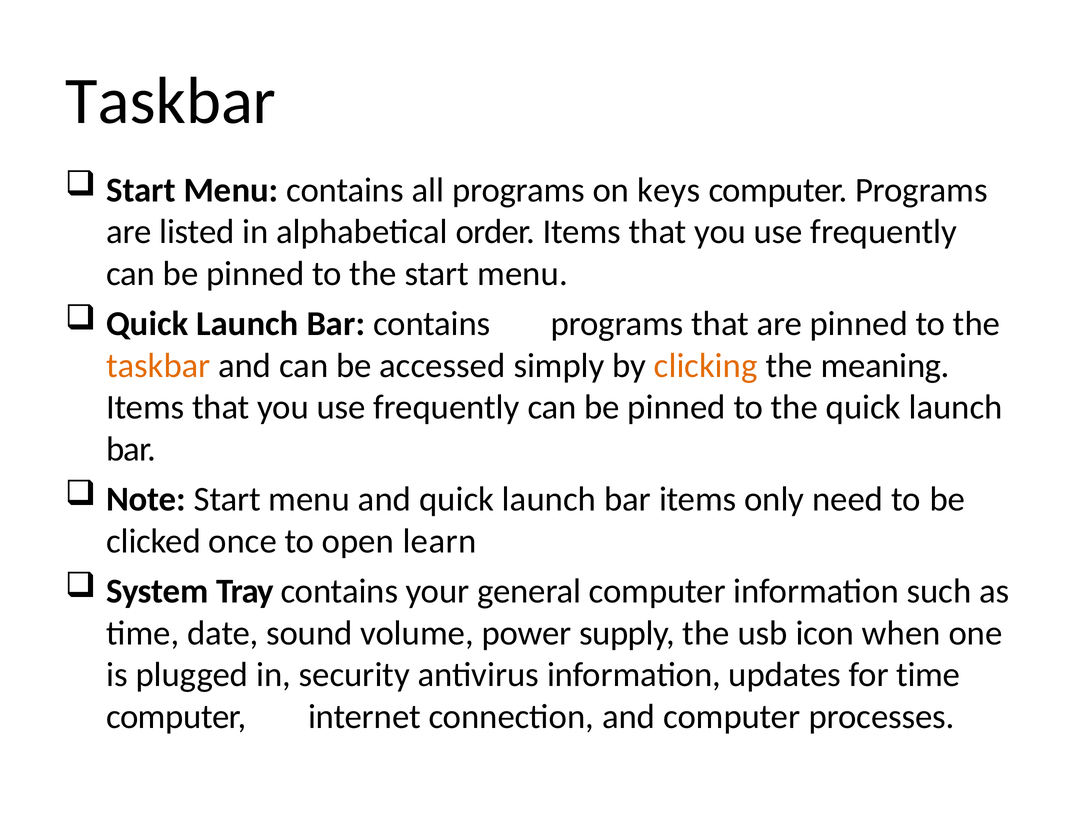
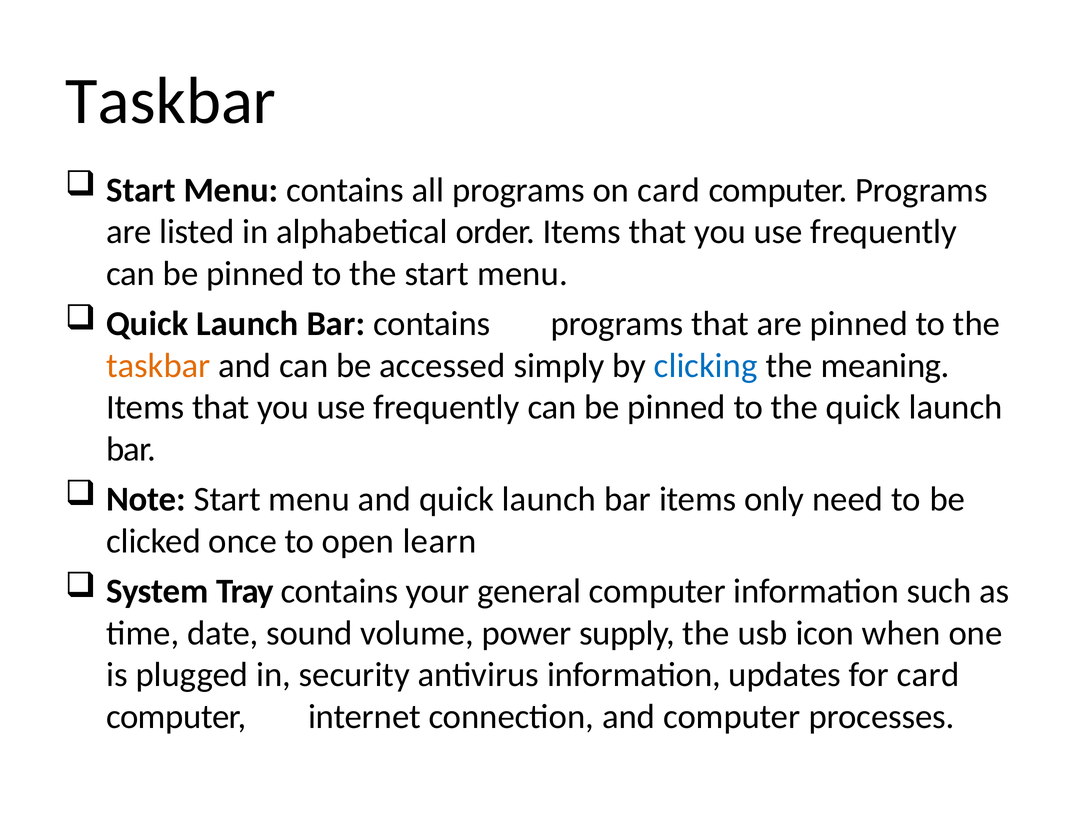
on keys: keys -> card
clicking colour: orange -> blue
for time: time -> card
